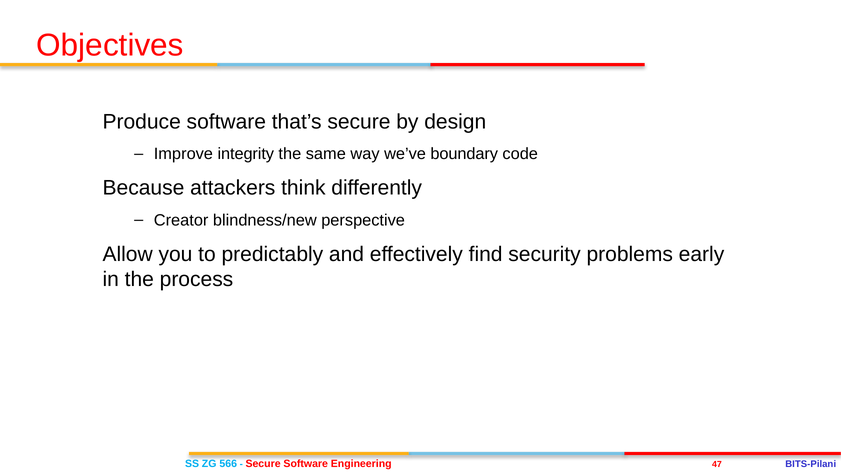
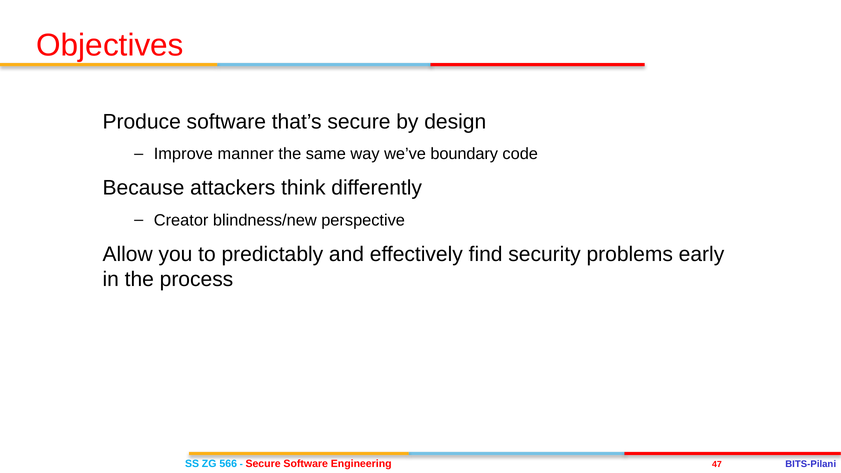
integrity: integrity -> manner
